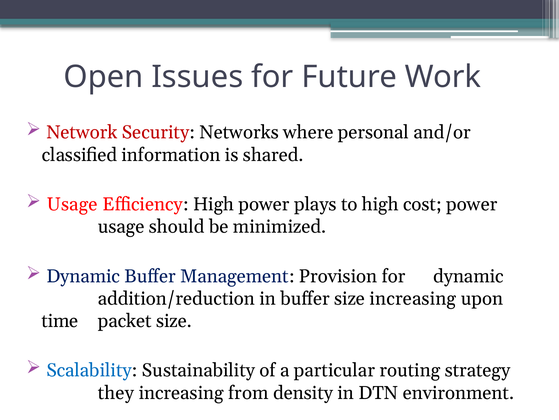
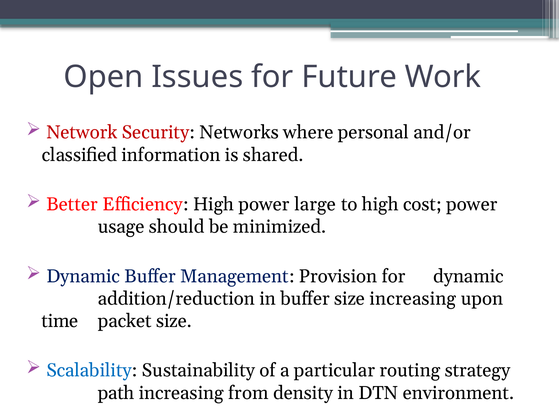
Usage at (72, 204): Usage -> Better
plays: plays -> large
they: they -> path
